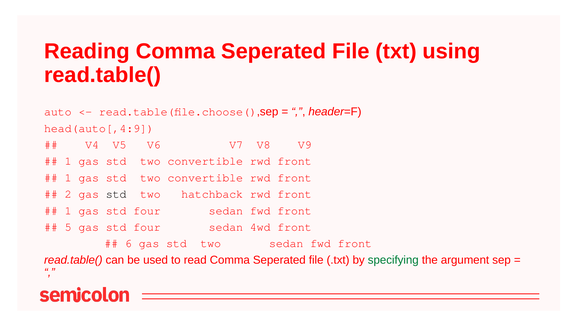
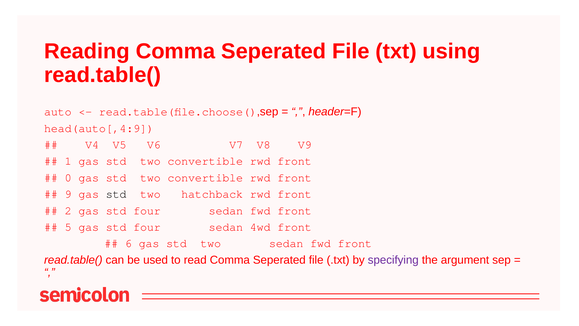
1 at (68, 177): 1 -> 0
2: 2 -> 9
1 at (68, 210): 1 -> 2
specifying colour: green -> purple
